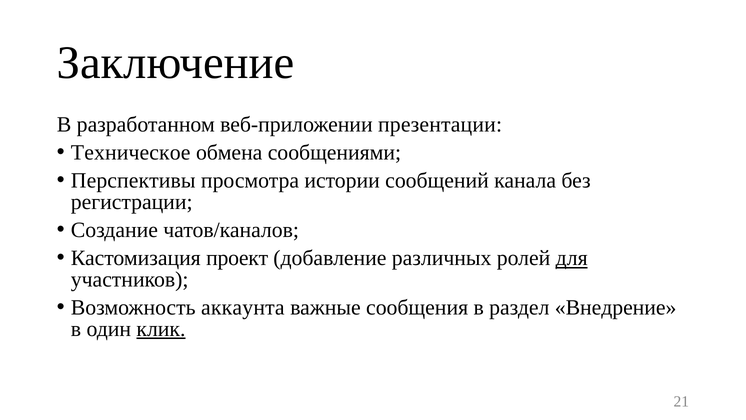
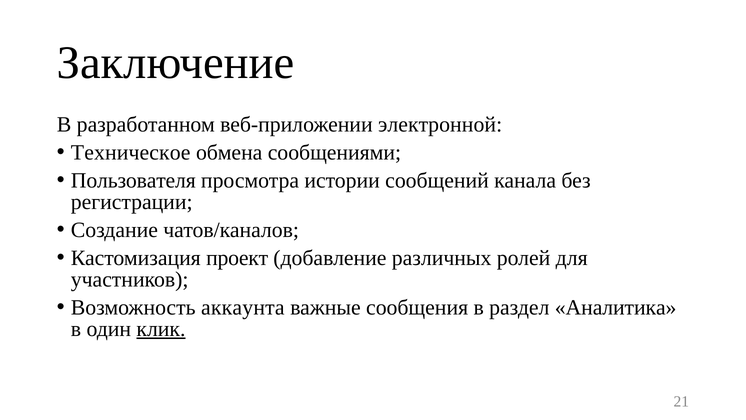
презентации: презентации -> электронной
Перспективы: Перспективы -> Пользователя
для underline: present -> none
Внедрение: Внедрение -> Аналитика
